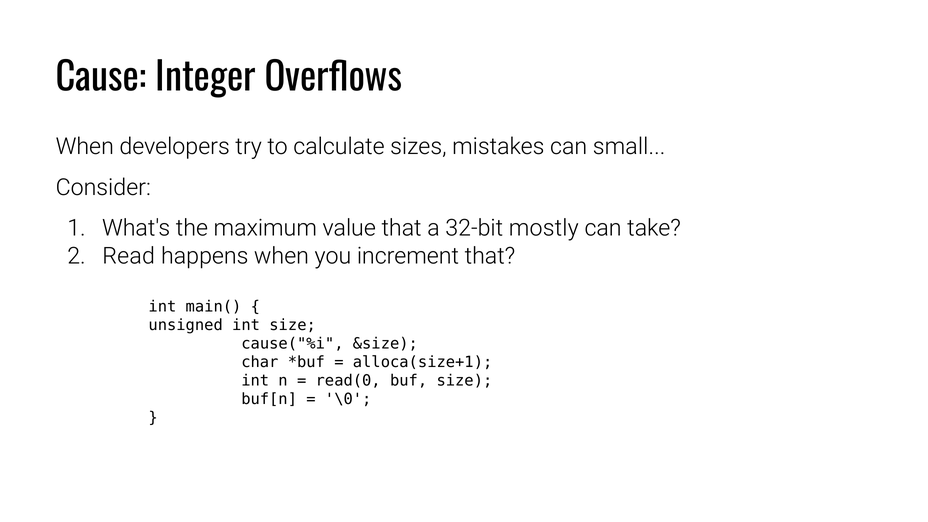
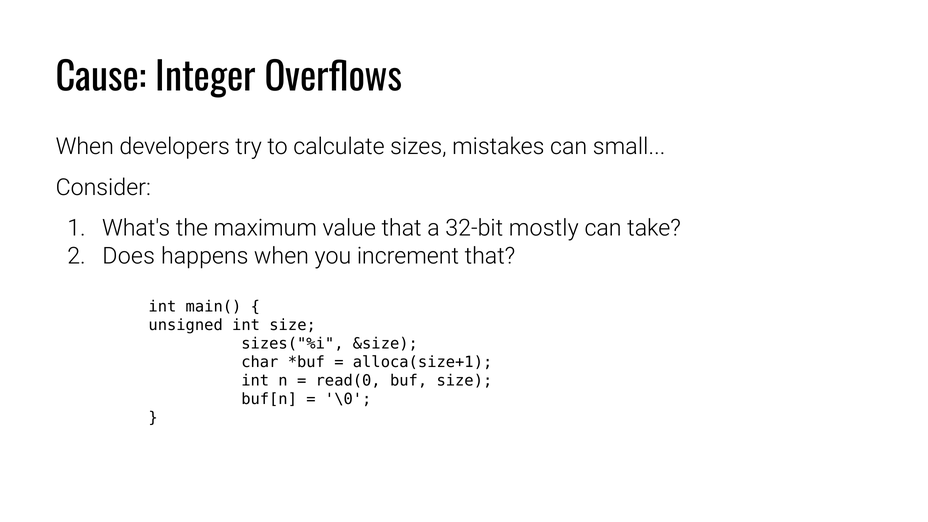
Read: Read -> Does
cause("%i: cause("%i -> sizes("%i
